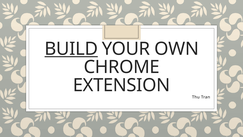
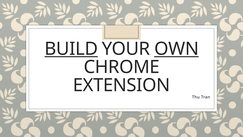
OWN underline: none -> present
